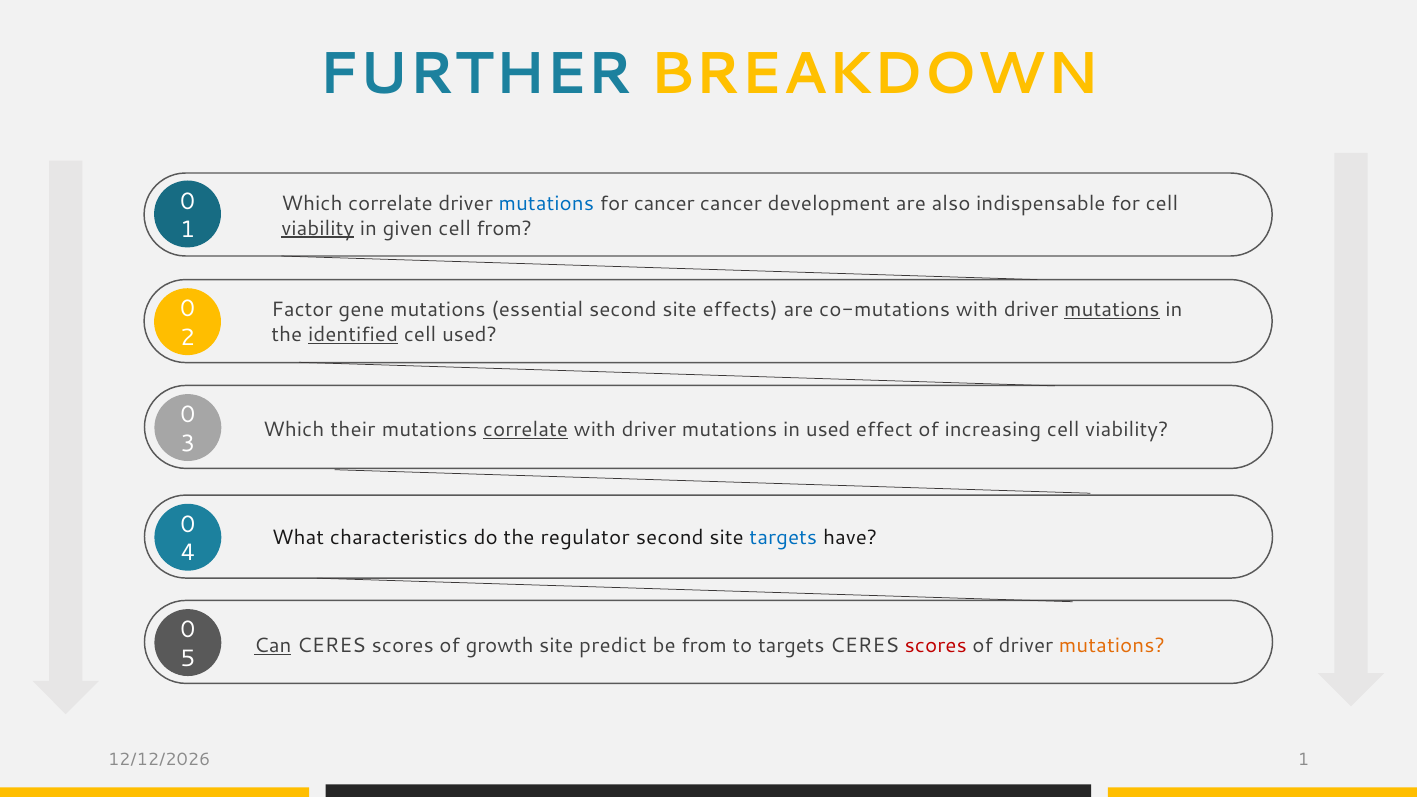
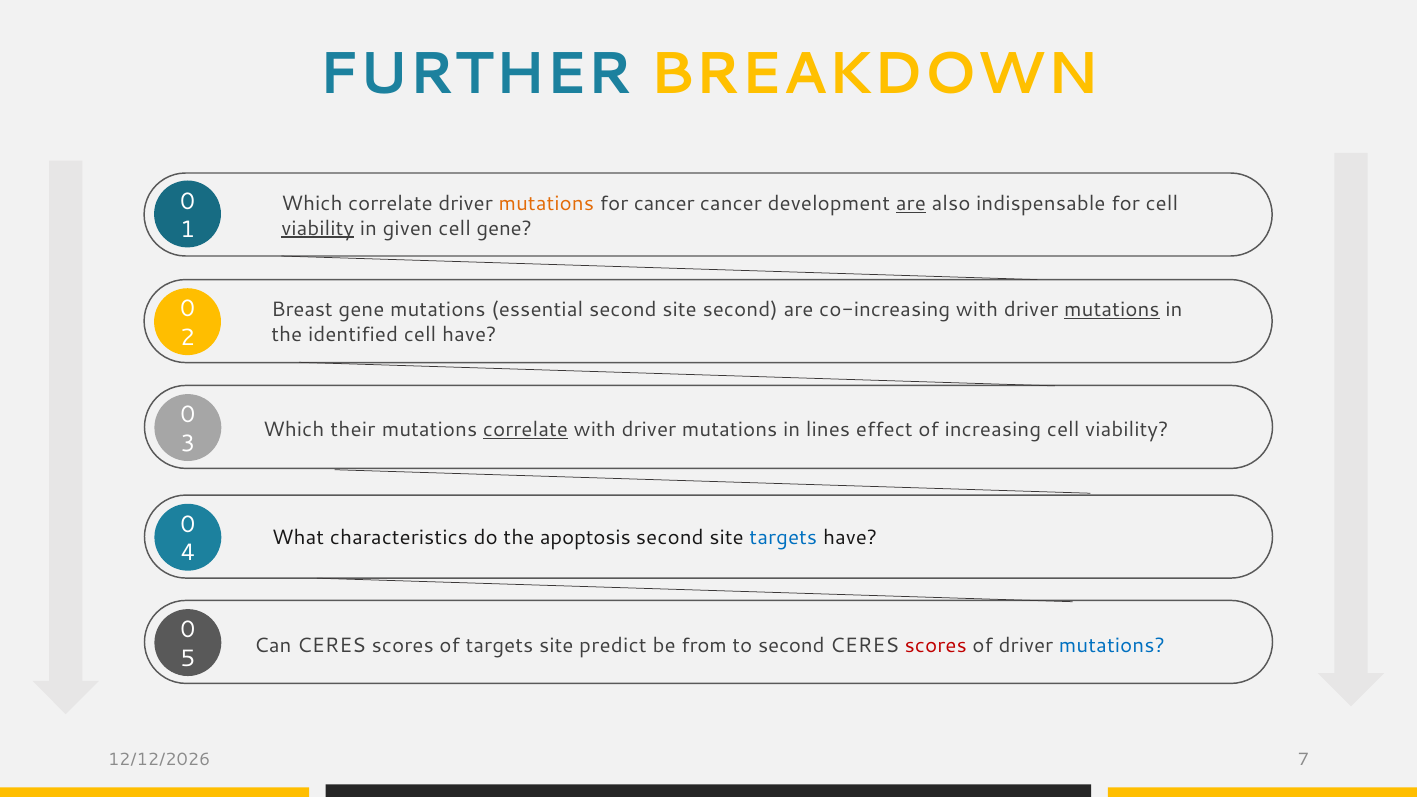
mutations at (546, 203) colour: blue -> orange
are at (911, 203) underline: none -> present
cell from: from -> gene
Factor: Factor -> Breast
site effects: effects -> second
co-mutations: co-mutations -> co-increasing
identified underline: present -> none
cell used: used -> have
in used: used -> lines
regulator: regulator -> apoptosis
Can underline: present -> none
of growth: growth -> targets
to targets: targets -> second
mutations at (1112, 646) colour: orange -> blue
1 at (1303, 759): 1 -> 7
